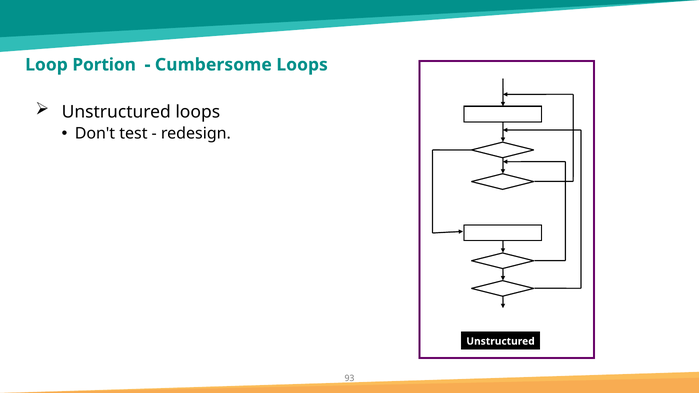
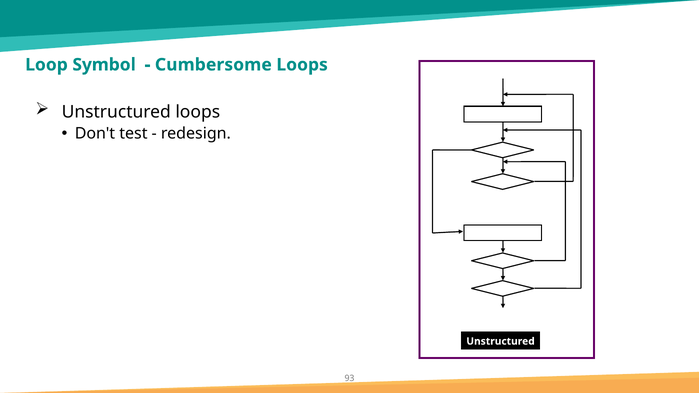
Portion: Portion -> Symbol
